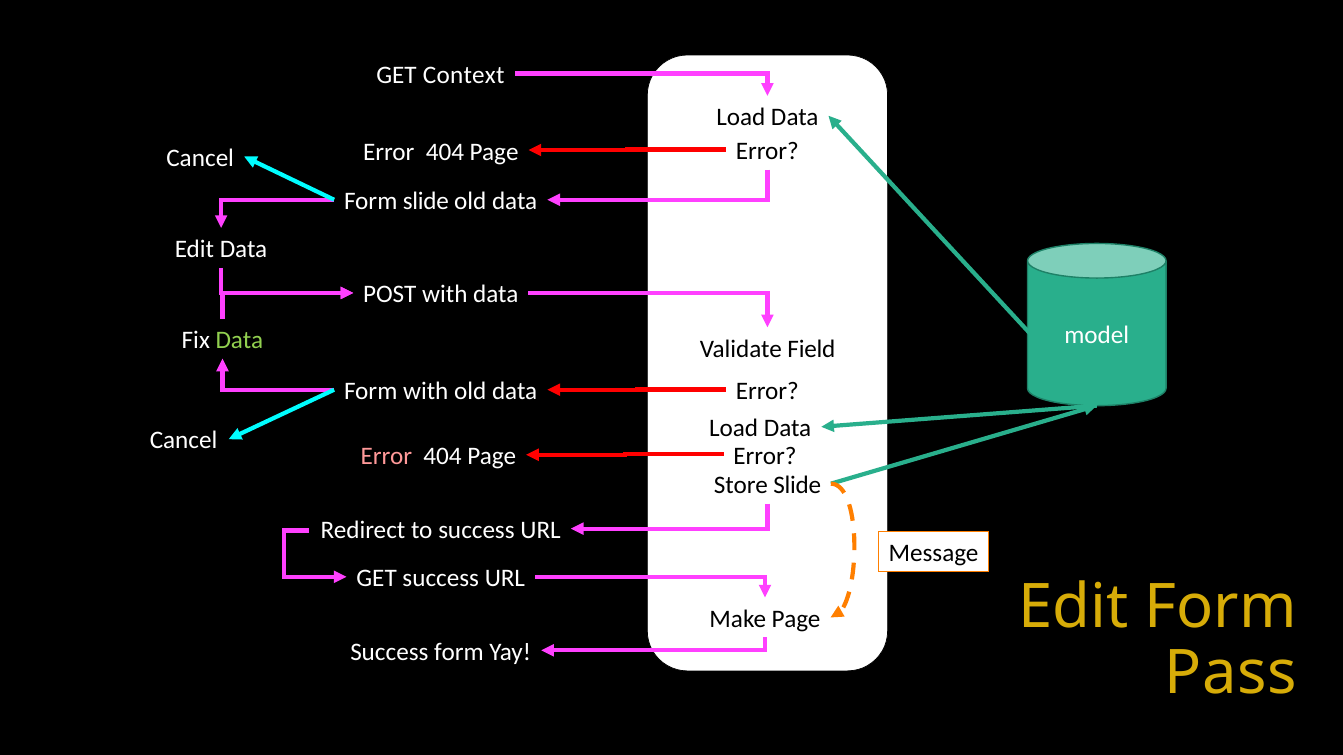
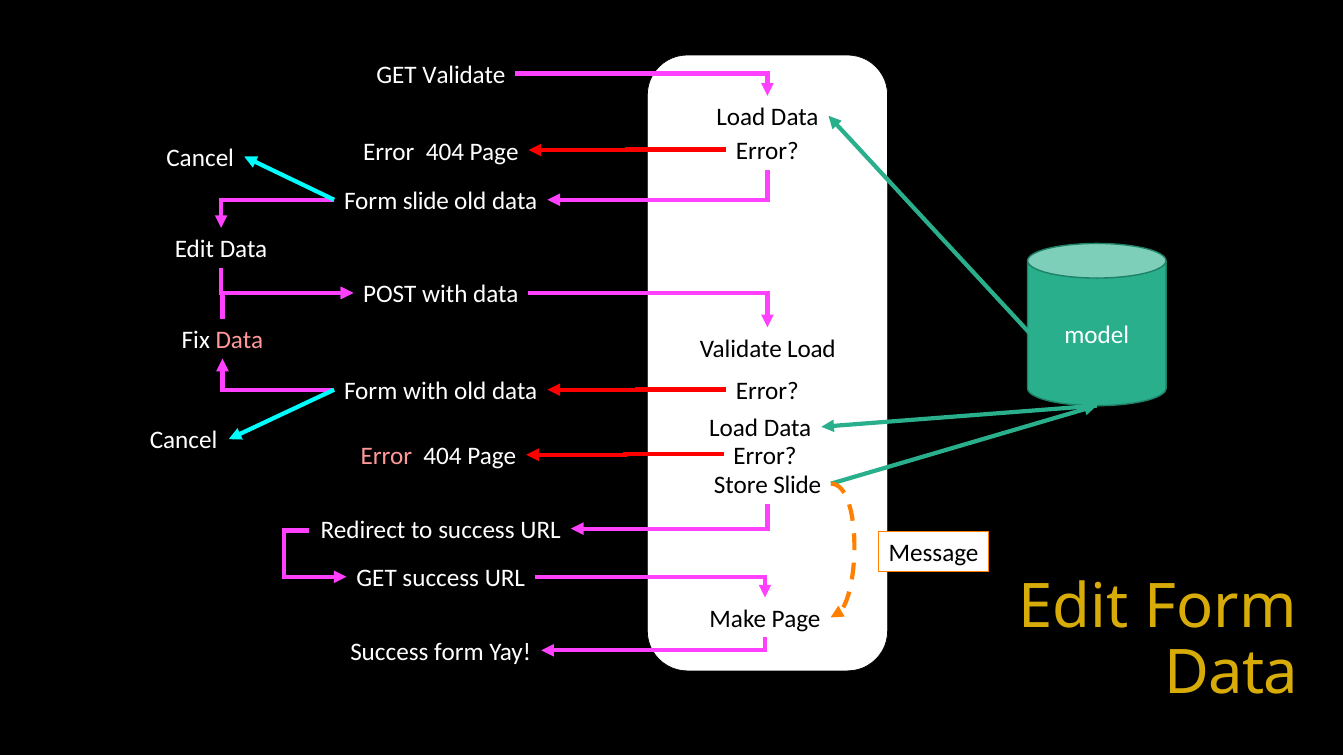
GET Context: Context -> Validate
Data at (239, 341) colour: light green -> pink
Validate Field: Field -> Load
Pass at (1231, 674): Pass -> Data
